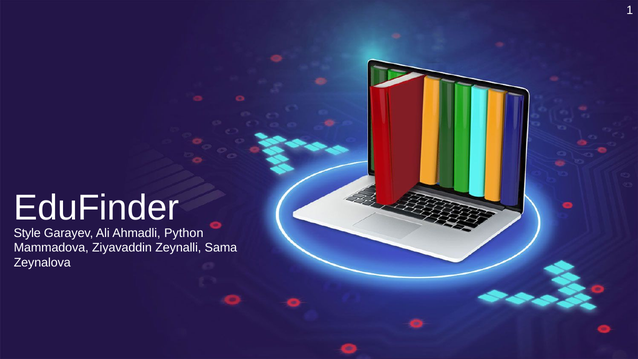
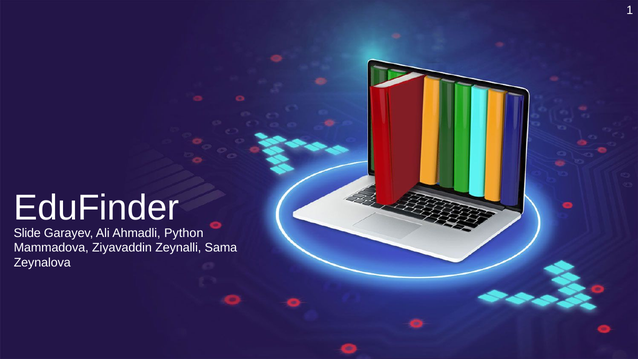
Style: Style -> Slide
